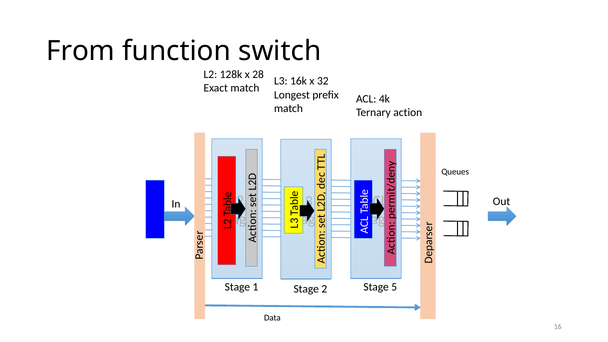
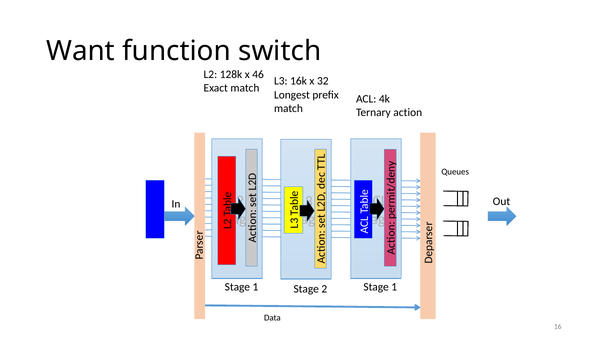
From: From -> Want
28: 28 -> 46
5 at (394, 287): 5 -> 1
